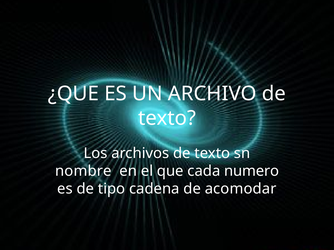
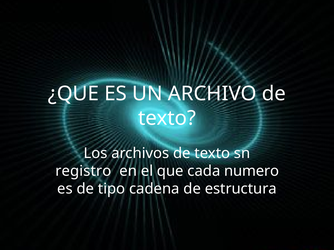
nombre: nombre -> registro
acomodar: acomodar -> estructura
